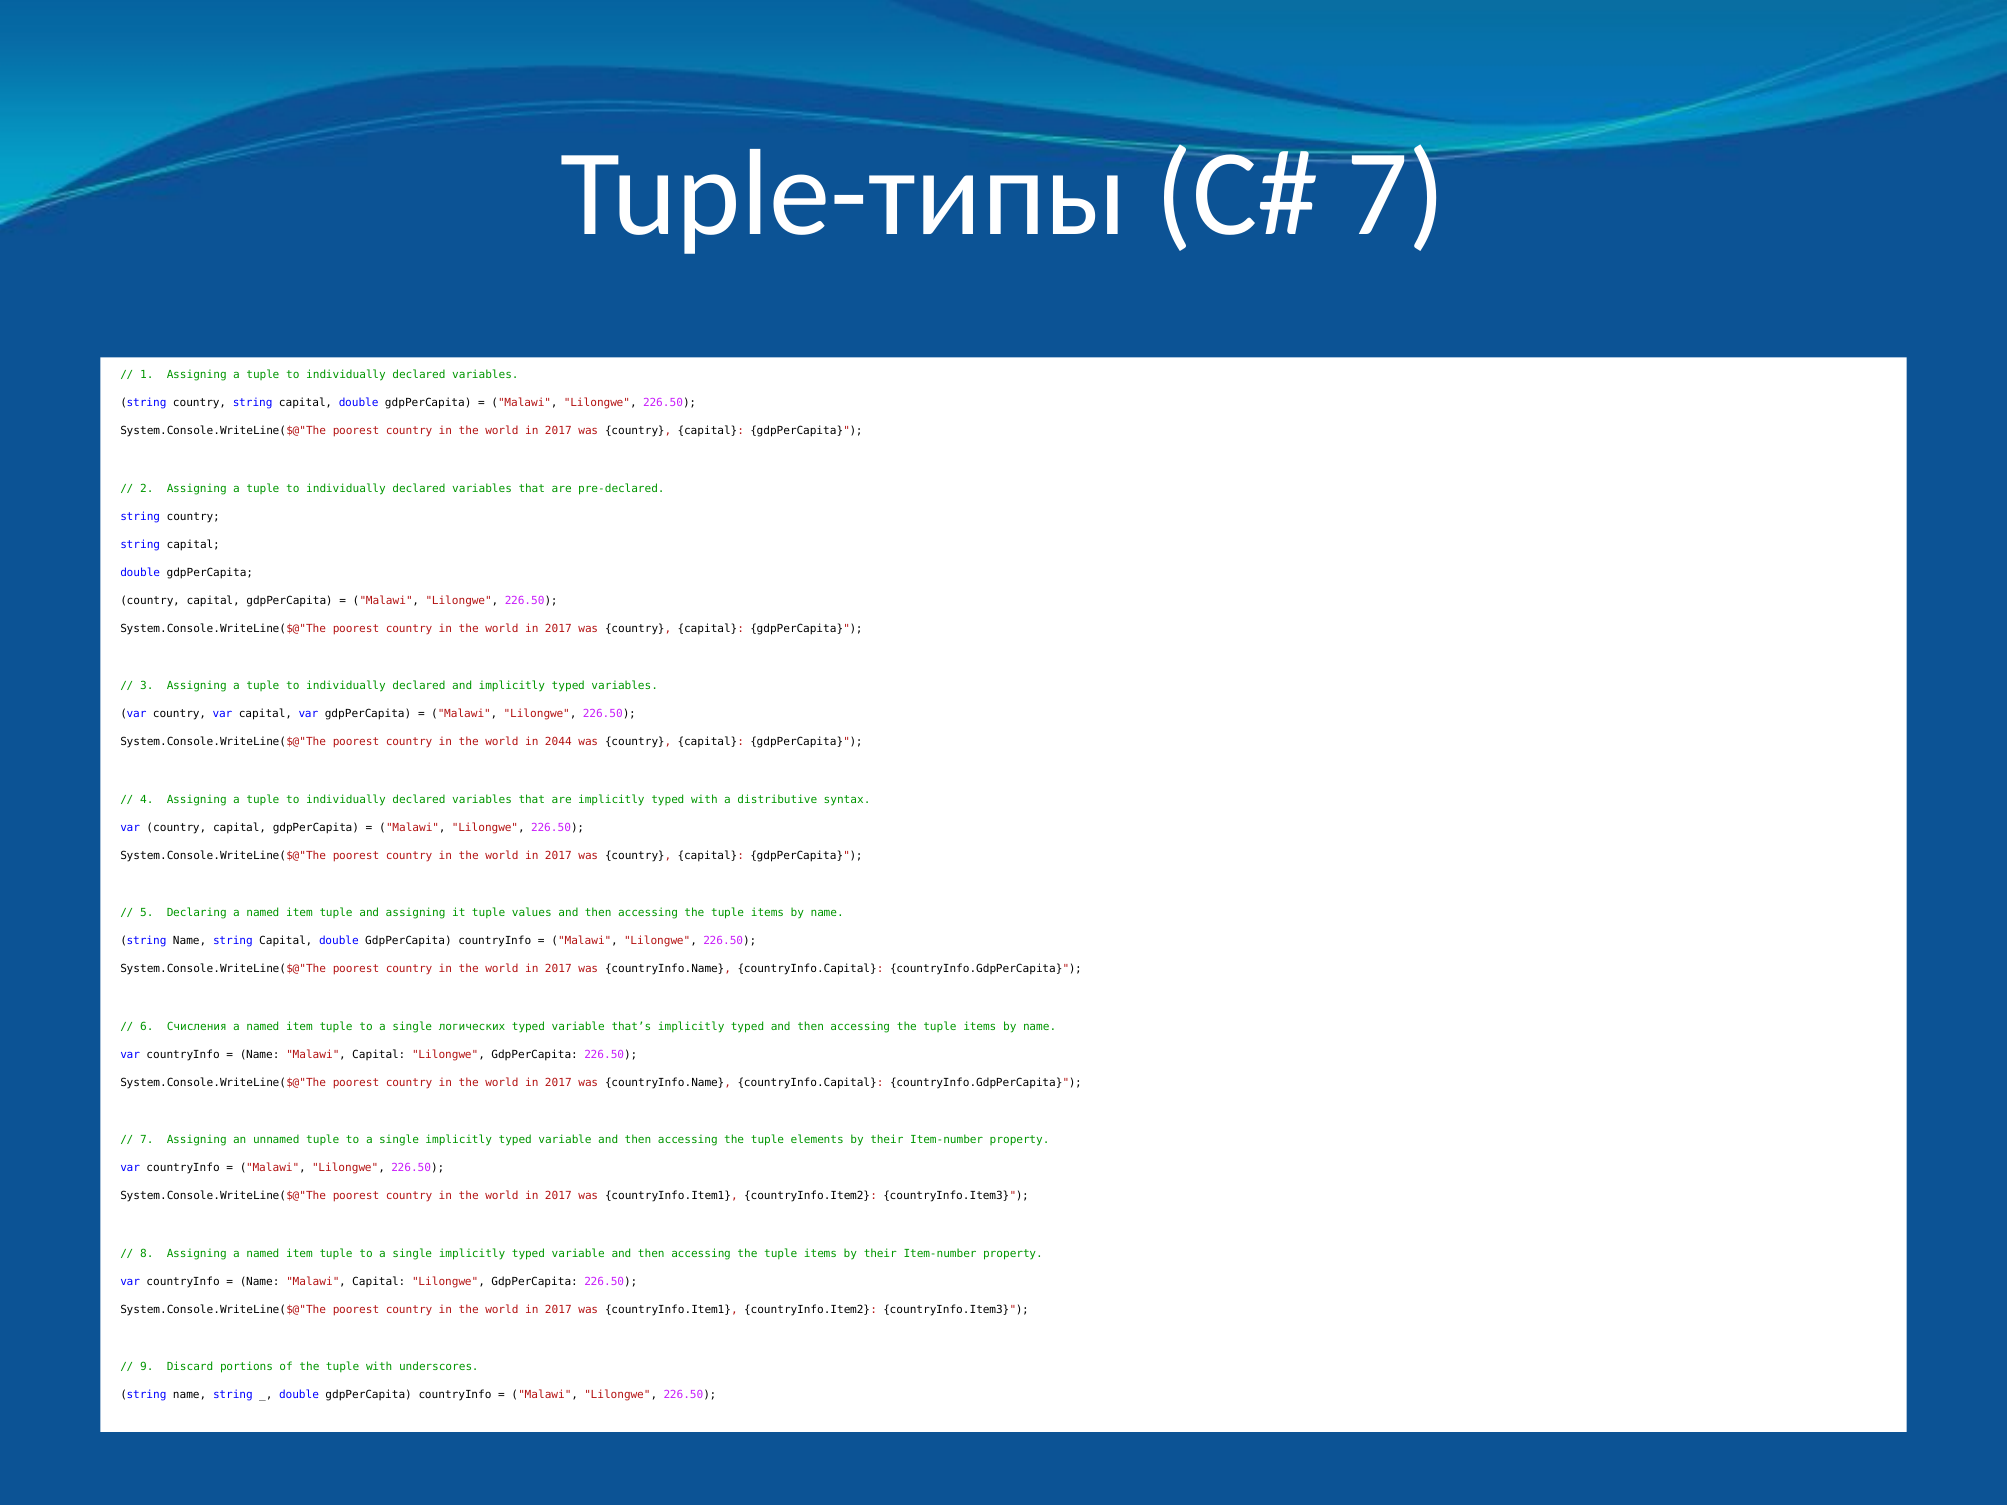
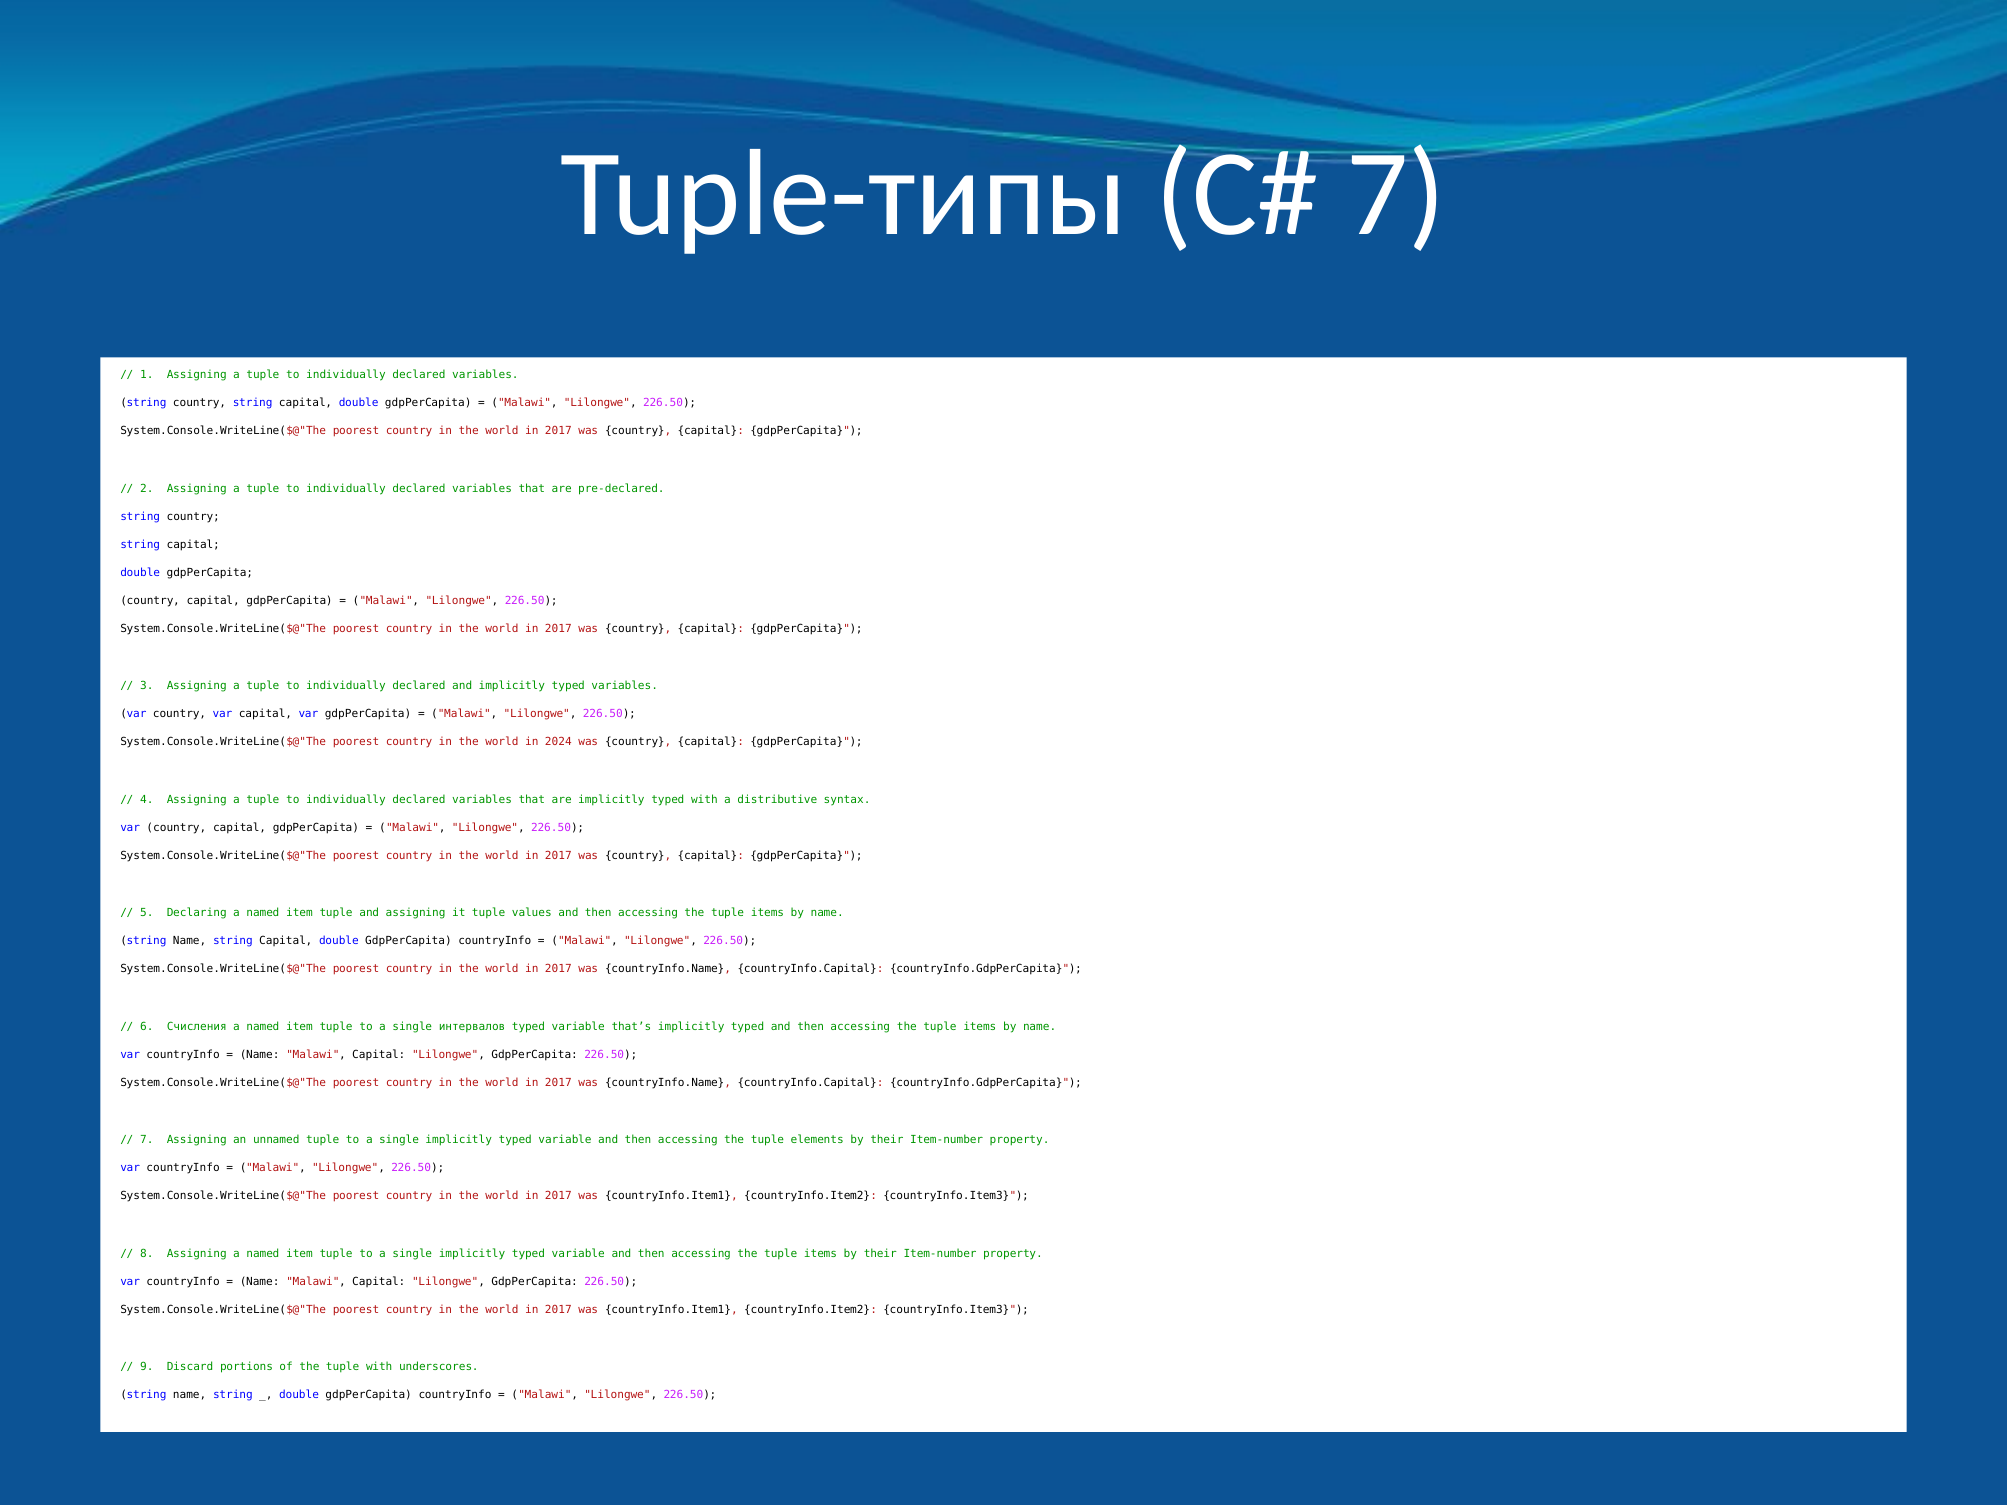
2044: 2044 -> 2024
логических: логических -> интервалов
